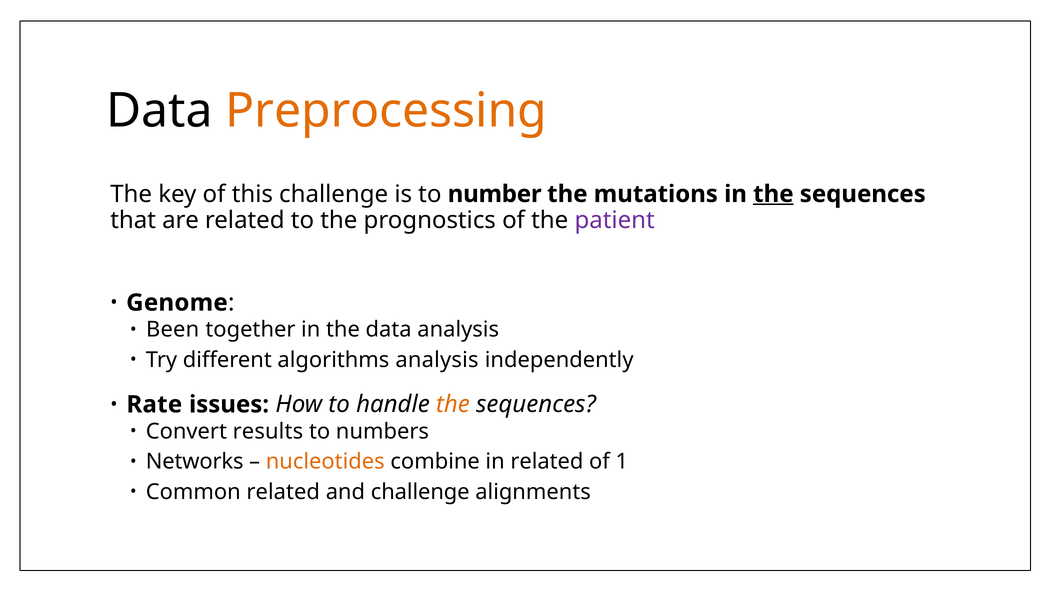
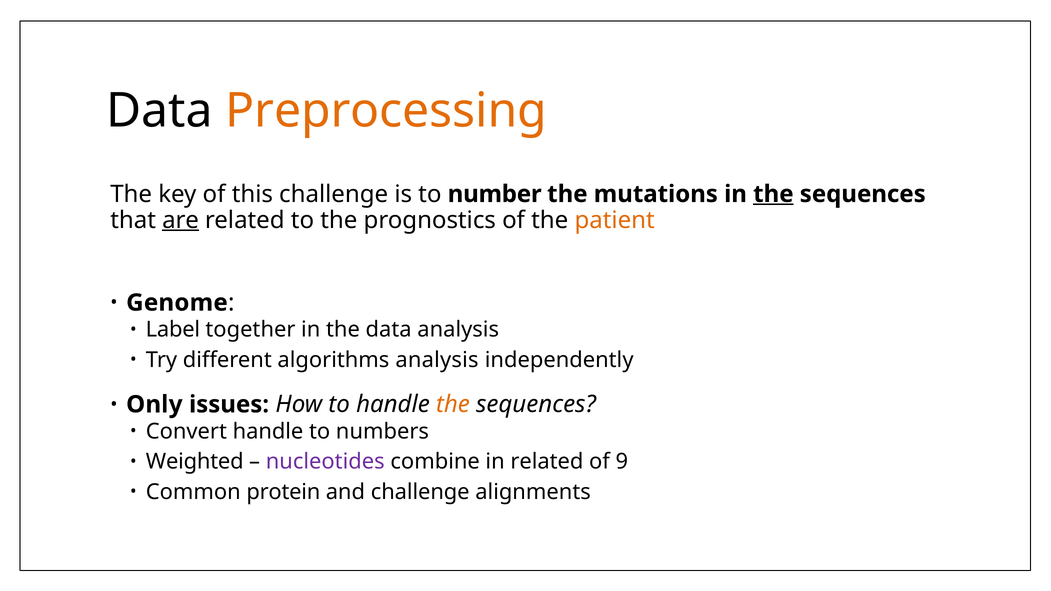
are underline: none -> present
patient colour: purple -> orange
Been: Been -> Label
Rate: Rate -> Only
Convert results: results -> handle
Networks: Networks -> Weighted
nucleotides colour: orange -> purple
1: 1 -> 9
Common related: related -> protein
